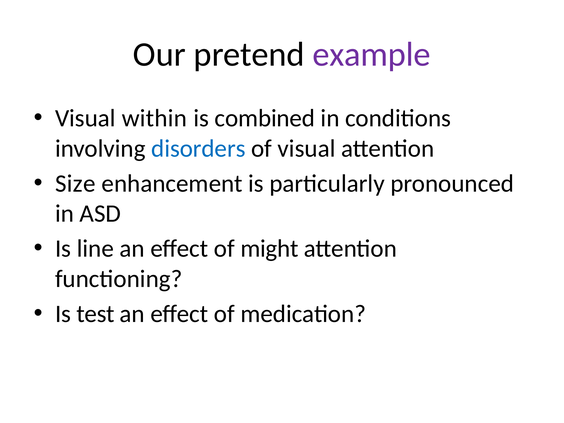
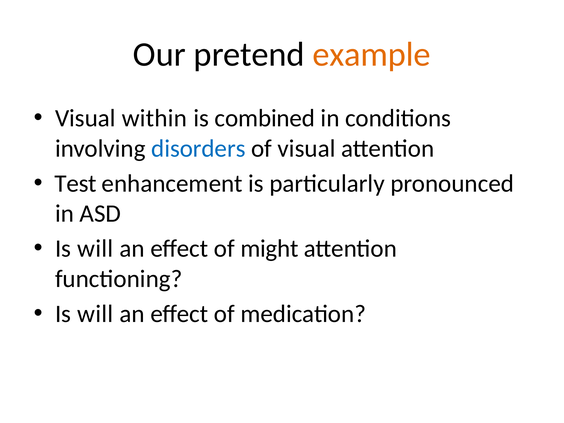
example colour: purple -> orange
Size: Size -> Test
line at (95, 249): line -> will
test at (95, 314): test -> will
